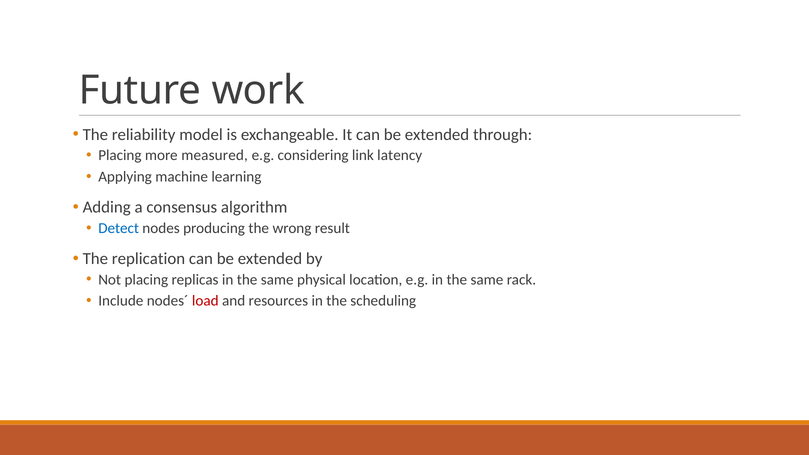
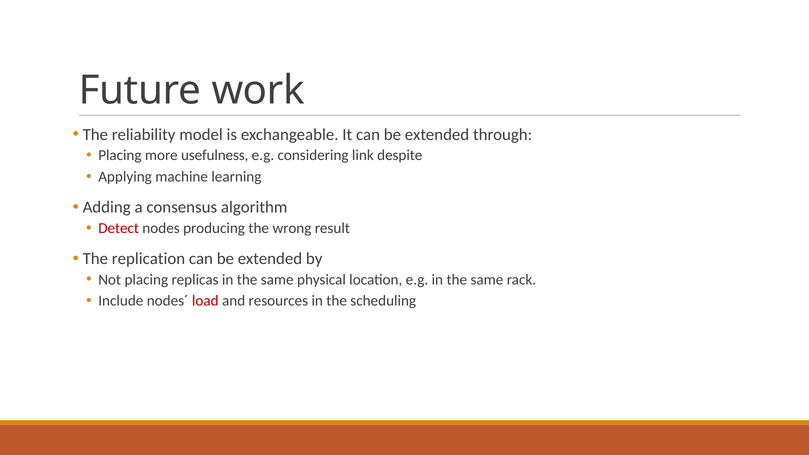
measured: measured -> usefulness
latency: latency -> despite
Detect colour: blue -> red
